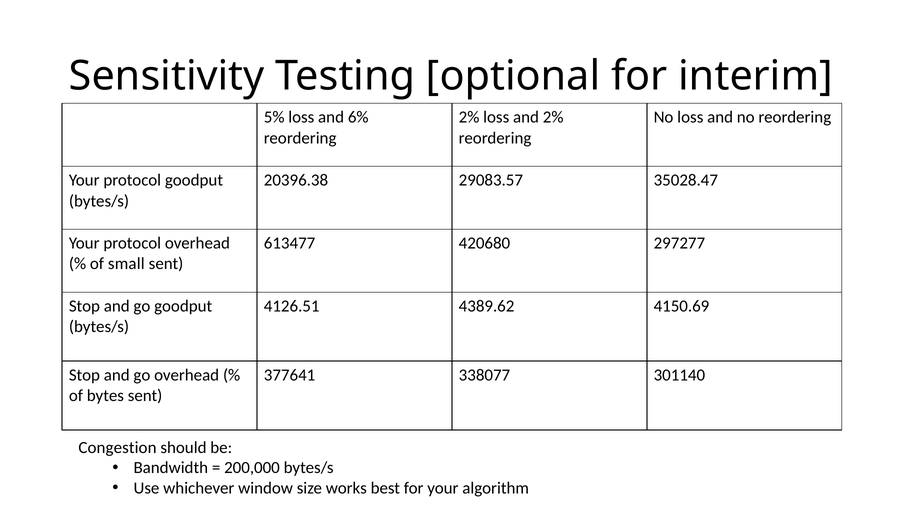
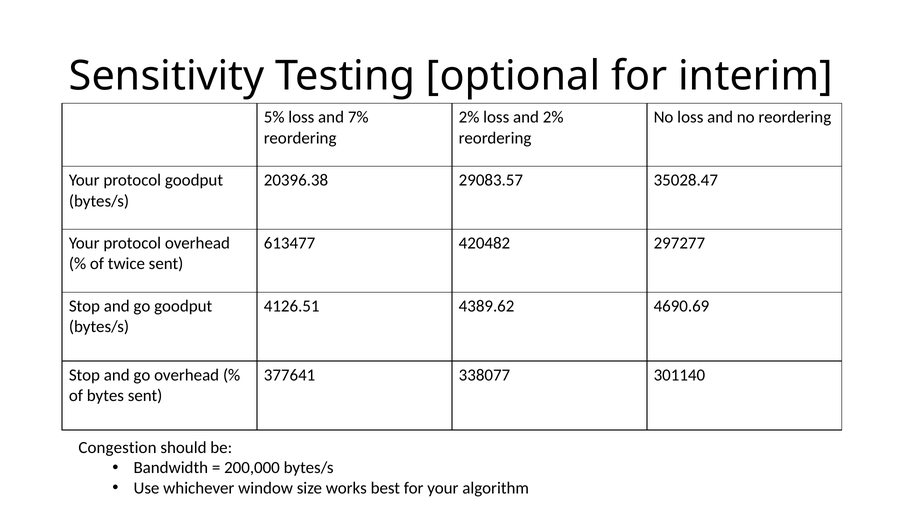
6%: 6% -> 7%
420680: 420680 -> 420482
small: small -> twice
4150.69: 4150.69 -> 4690.69
